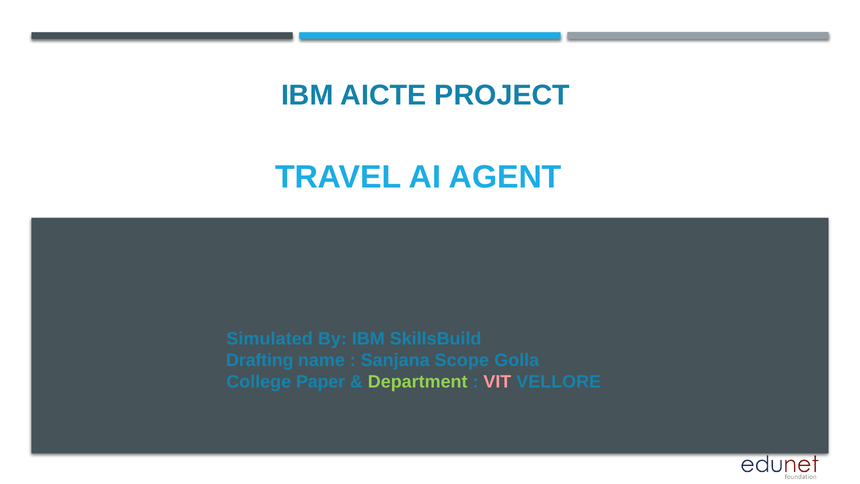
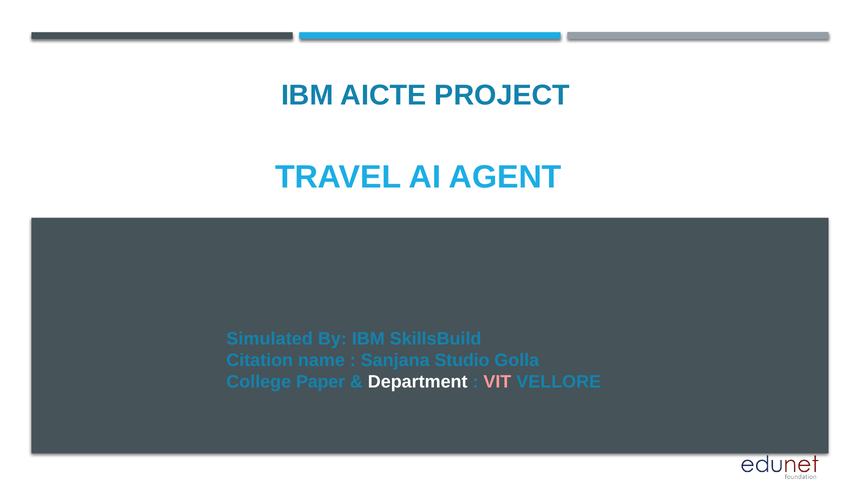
Drafting: Drafting -> Citation
Scope: Scope -> Studio
Department colour: light green -> white
